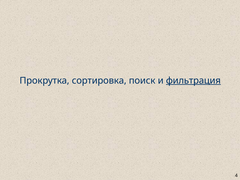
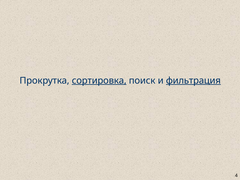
сортировка underline: none -> present
